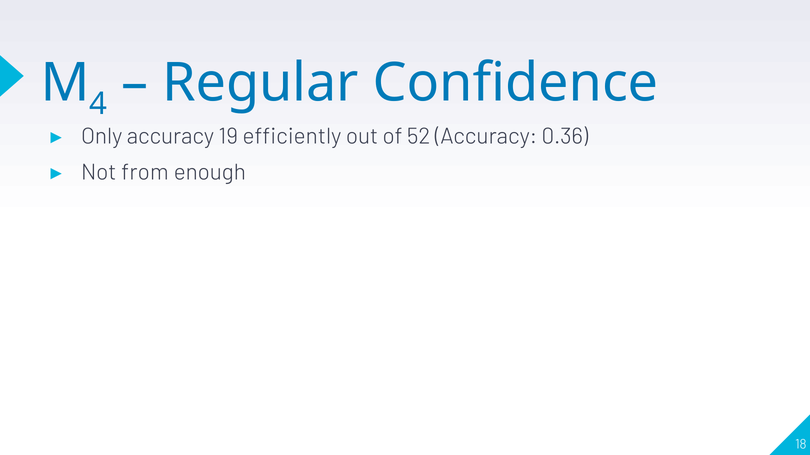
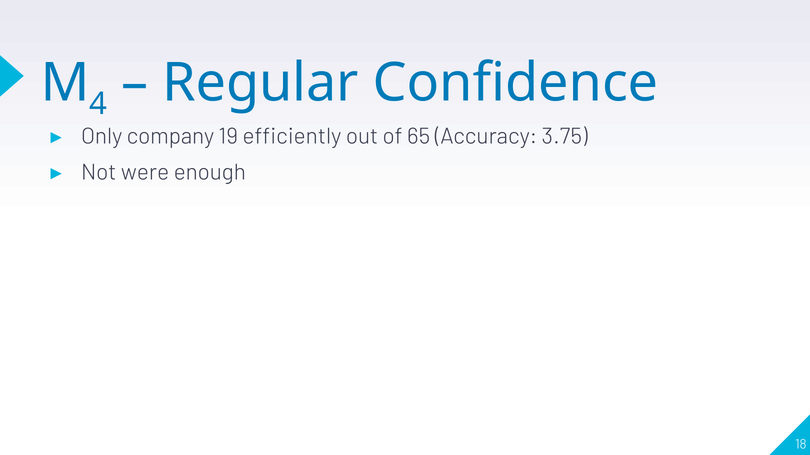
Only accuracy: accuracy -> company
52: 52 -> 65
0.36: 0.36 -> 3.75
from: from -> were
